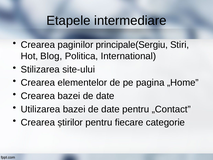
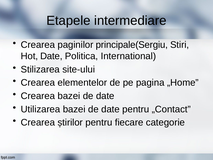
Hot Blog: Blog -> Date
